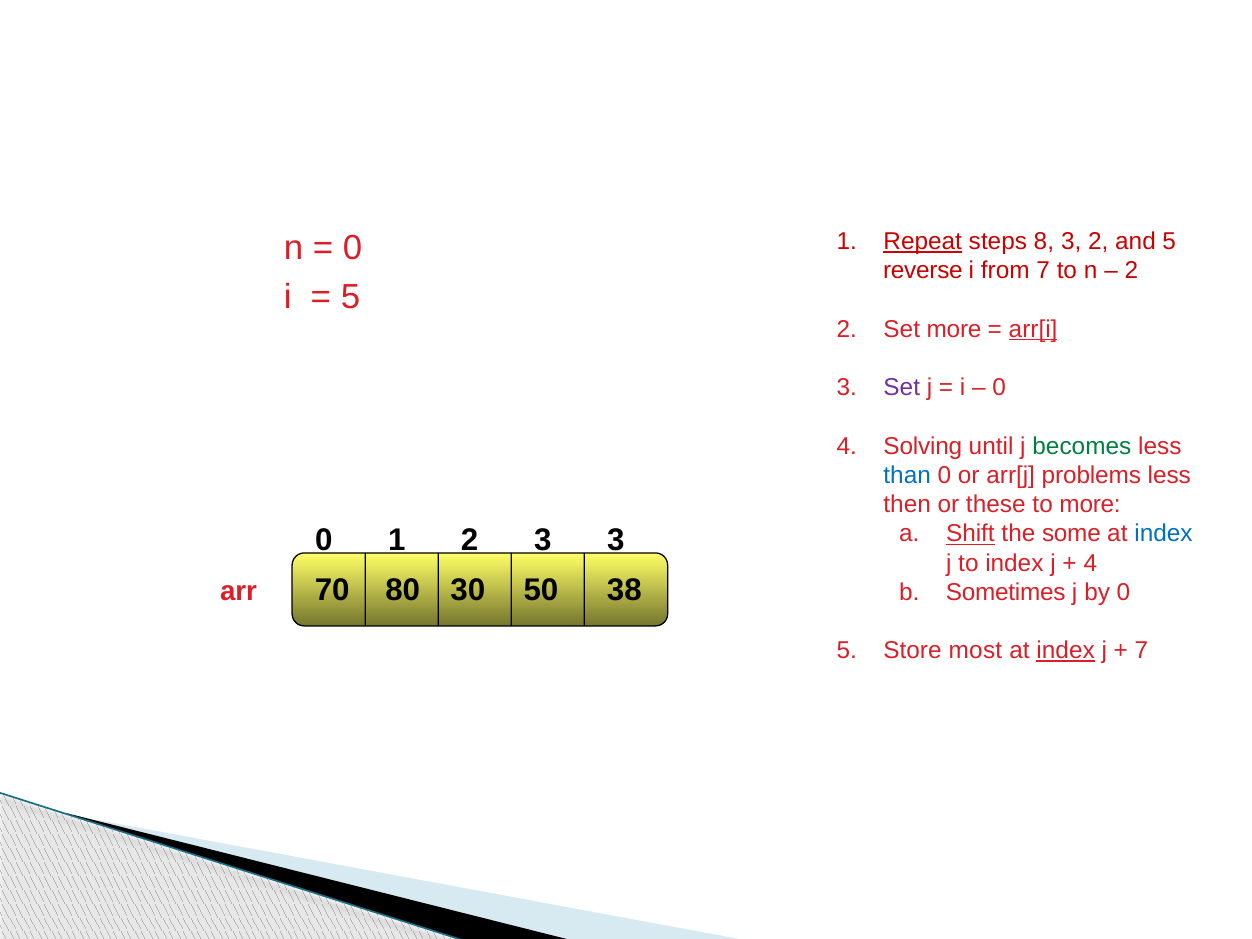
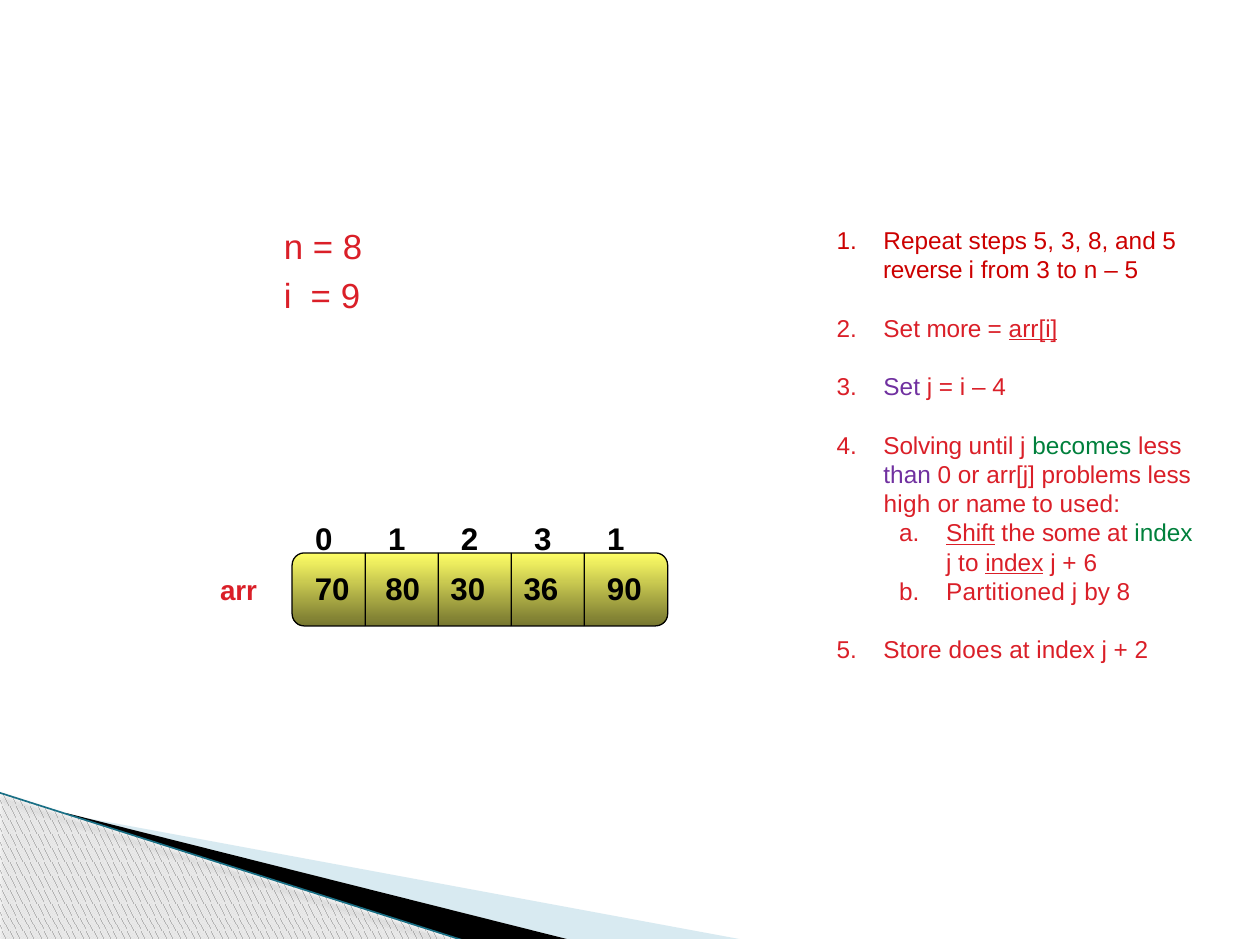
Repeat underline: present -> none
steps 8: 8 -> 5
3 2: 2 -> 8
0 at (353, 248): 0 -> 8
from 7: 7 -> 3
2 at (1131, 271): 2 -> 5
5 at (350, 297): 5 -> 9
0 at (999, 388): 0 -> 4
than colour: blue -> purple
then: then -> high
these: these -> name
to more: more -> used
index at (1164, 534) colour: blue -> green
0 3: 3 -> 1
index at (1014, 563) underline: none -> present
4 at (1090, 563): 4 -> 6
50: 50 -> 36
38: 38 -> 90
Sometimes: Sometimes -> Partitioned
by 0: 0 -> 8
most: most -> does
index at (1066, 651) underline: present -> none
7 at (1141, 651): 7 -> 2
